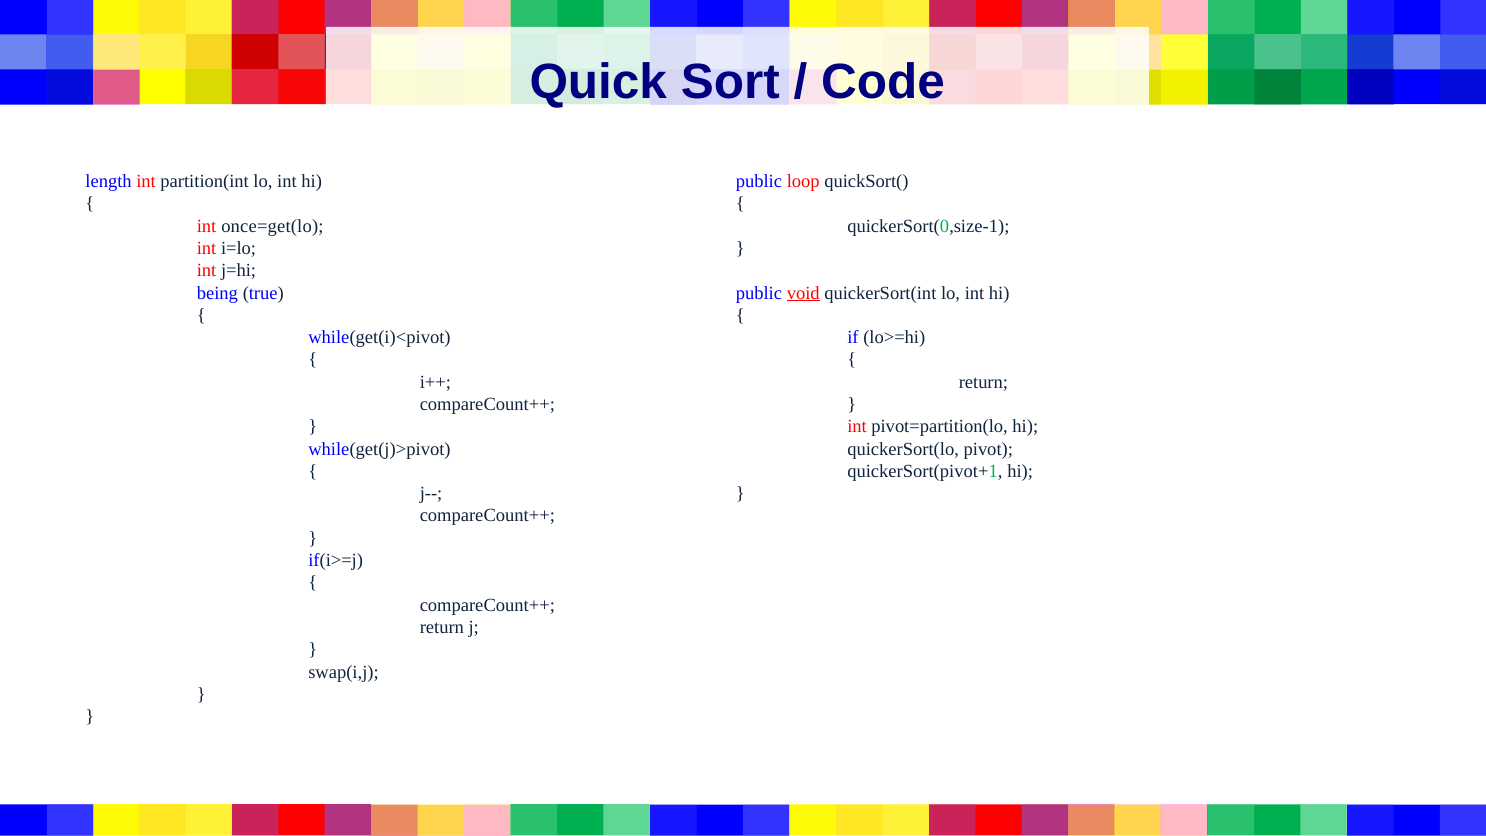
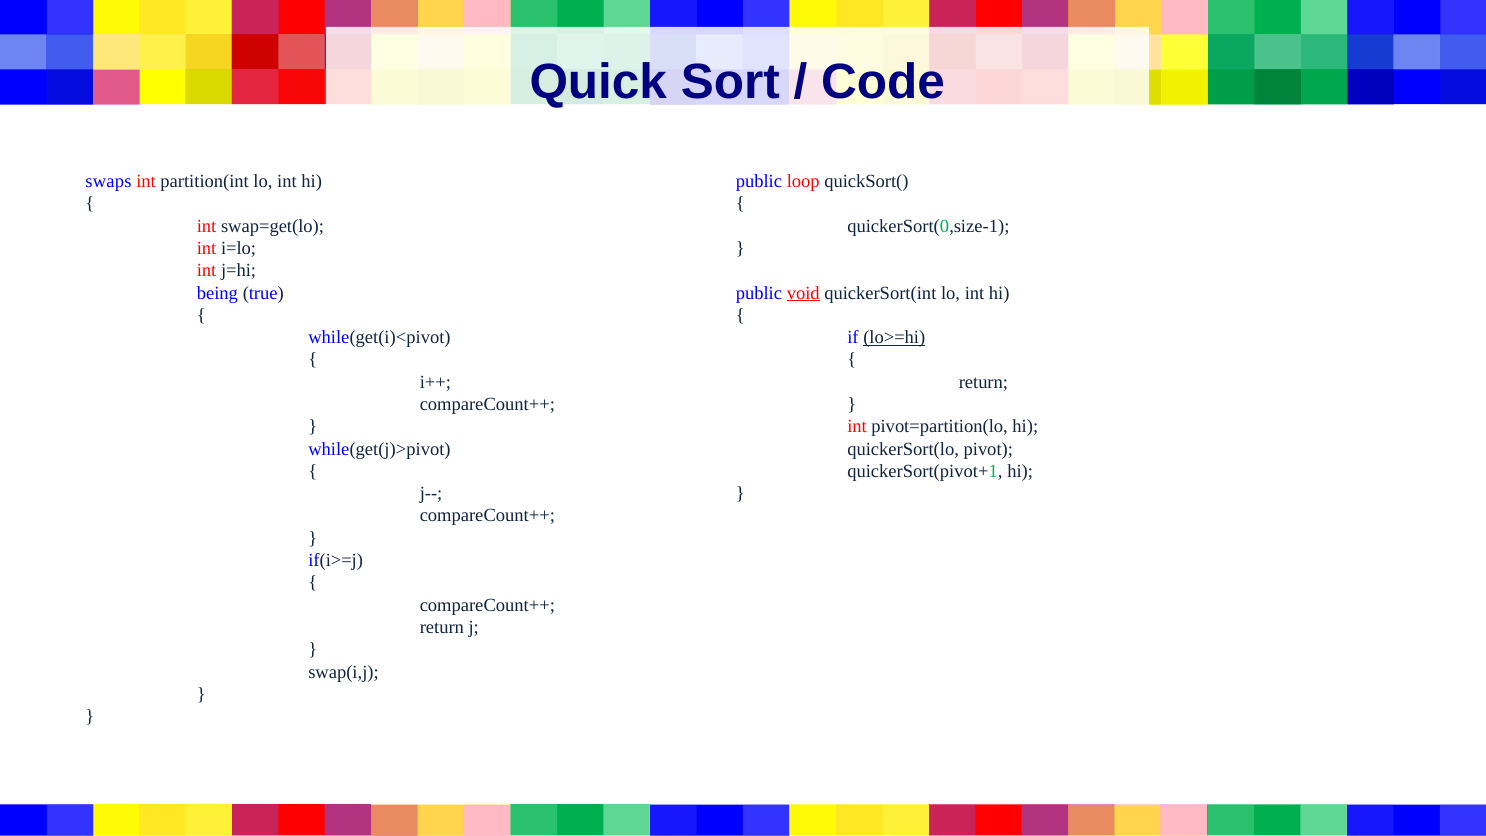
length: length -> swaps
once=get(lo: once=get(lo -> swap=get(lo
lo>=hi underline: none -> present
